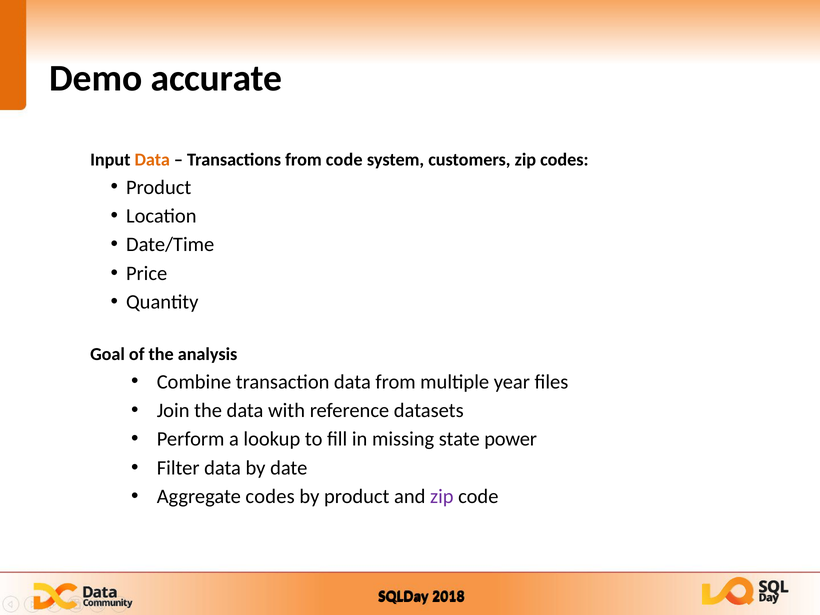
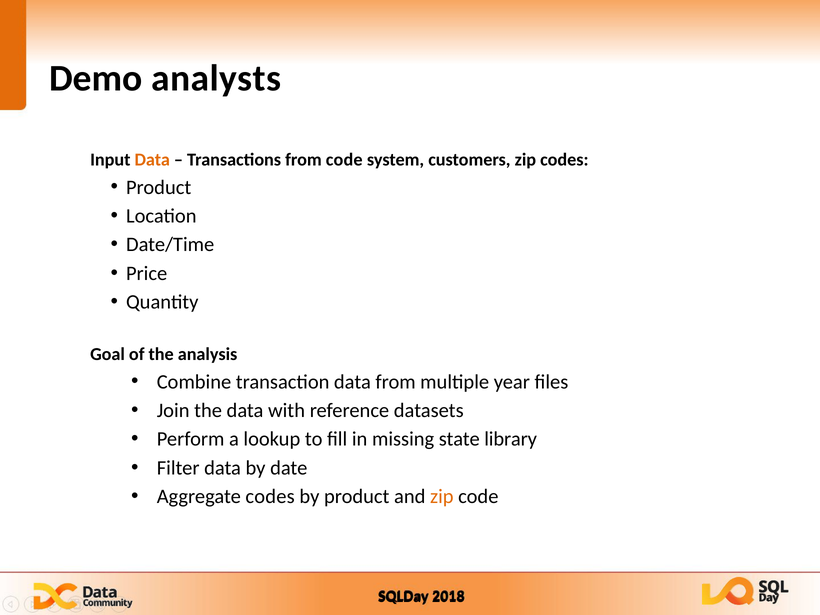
accurate: accurate -> analysts
power: power -> library
zip at (442, 497) colour: purple -> orange
